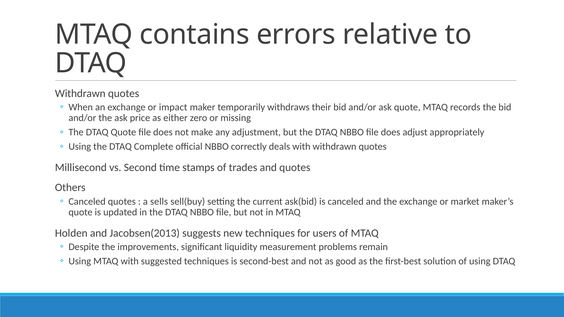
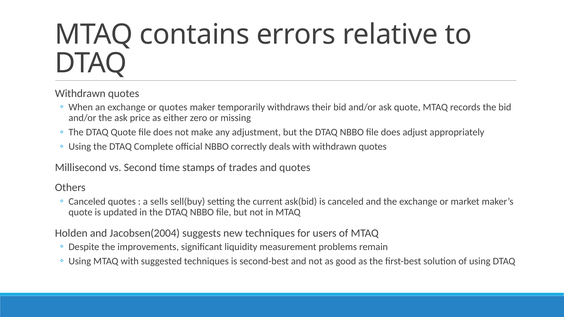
or impact: impact -> quotes
Jacobsen(2013: Jacobsen(2013 -> Jacobsen(2004
